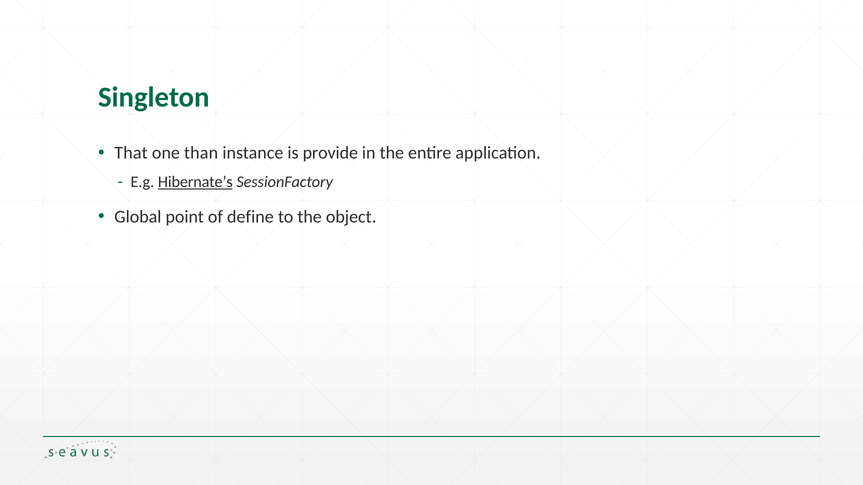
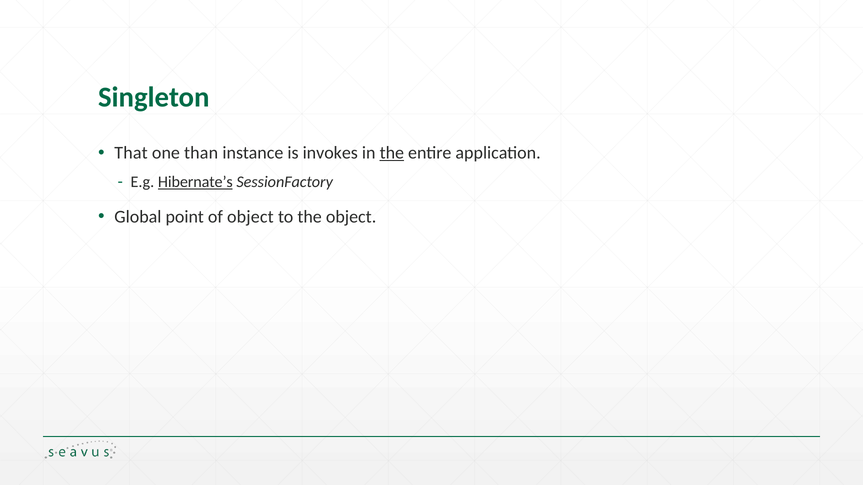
provide: provide -> invokes
the at (392, 153) underline: none -> present
of define: define -> object
